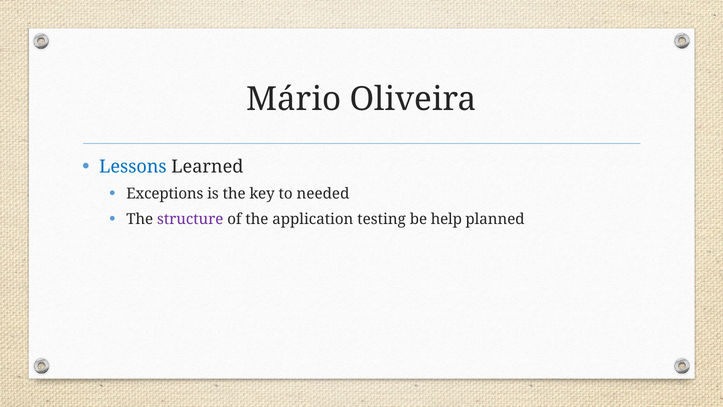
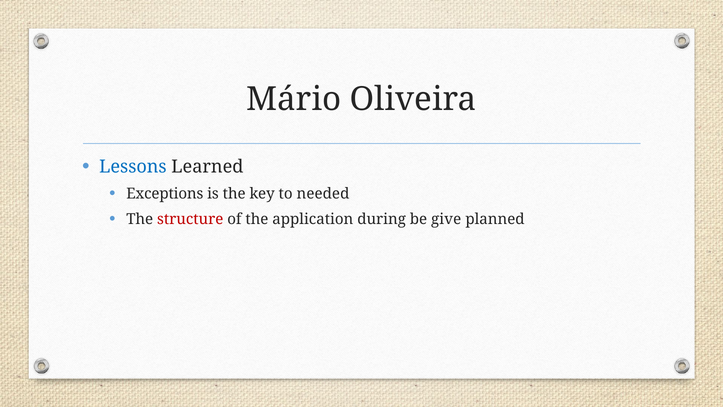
structure colour: purple -> red
testing: testing -> during
help: help -> give
